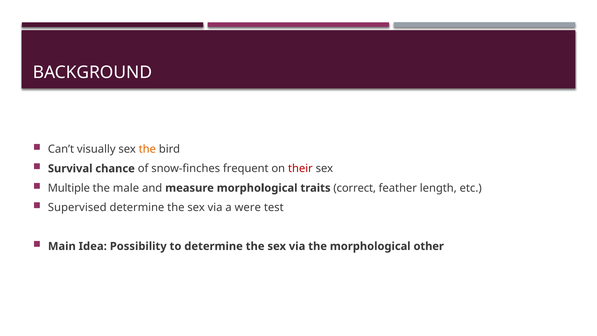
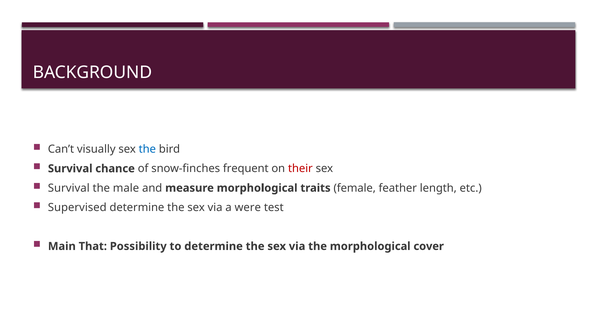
the at (147, 149) colour: orange -> blue
Multiple at (69, 188): Multiple -> Survival
correct: correct -> female
Idea: Idea -> That
other: other -> cover
